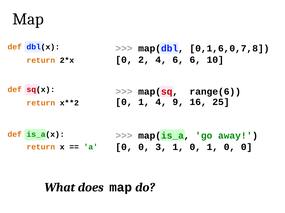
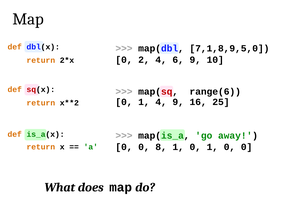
0,1,6,0,7,8: 0,1,6,0,7,8 -> 7,1,8,9,5,0
6 6: 6 -> 9
3: 3 -> 8
